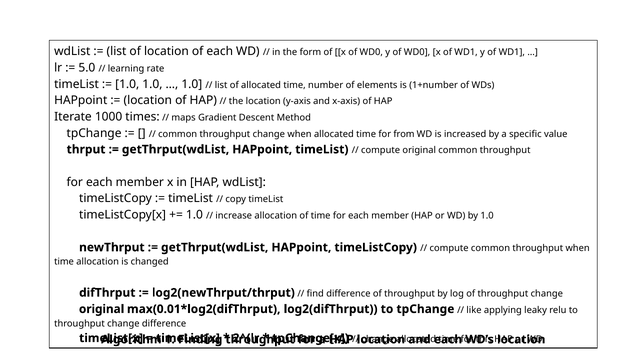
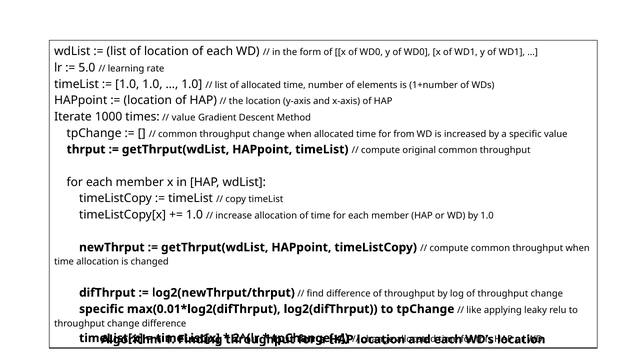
maps at (184, 117): maps -> value
original at (102, 309): original -> specific
